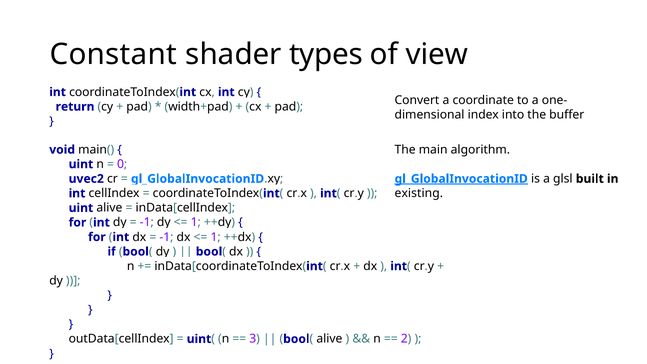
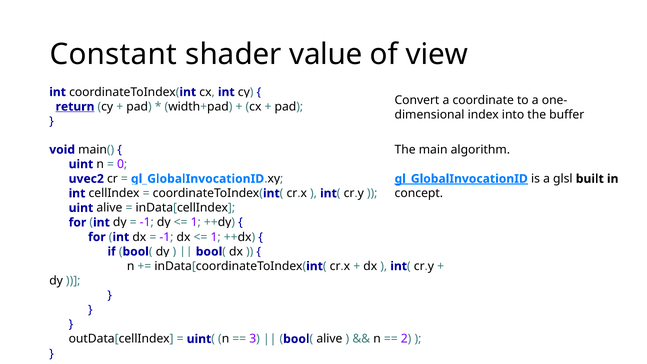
types: types -> value
return underline: none -> present
existing: existing -> concept
